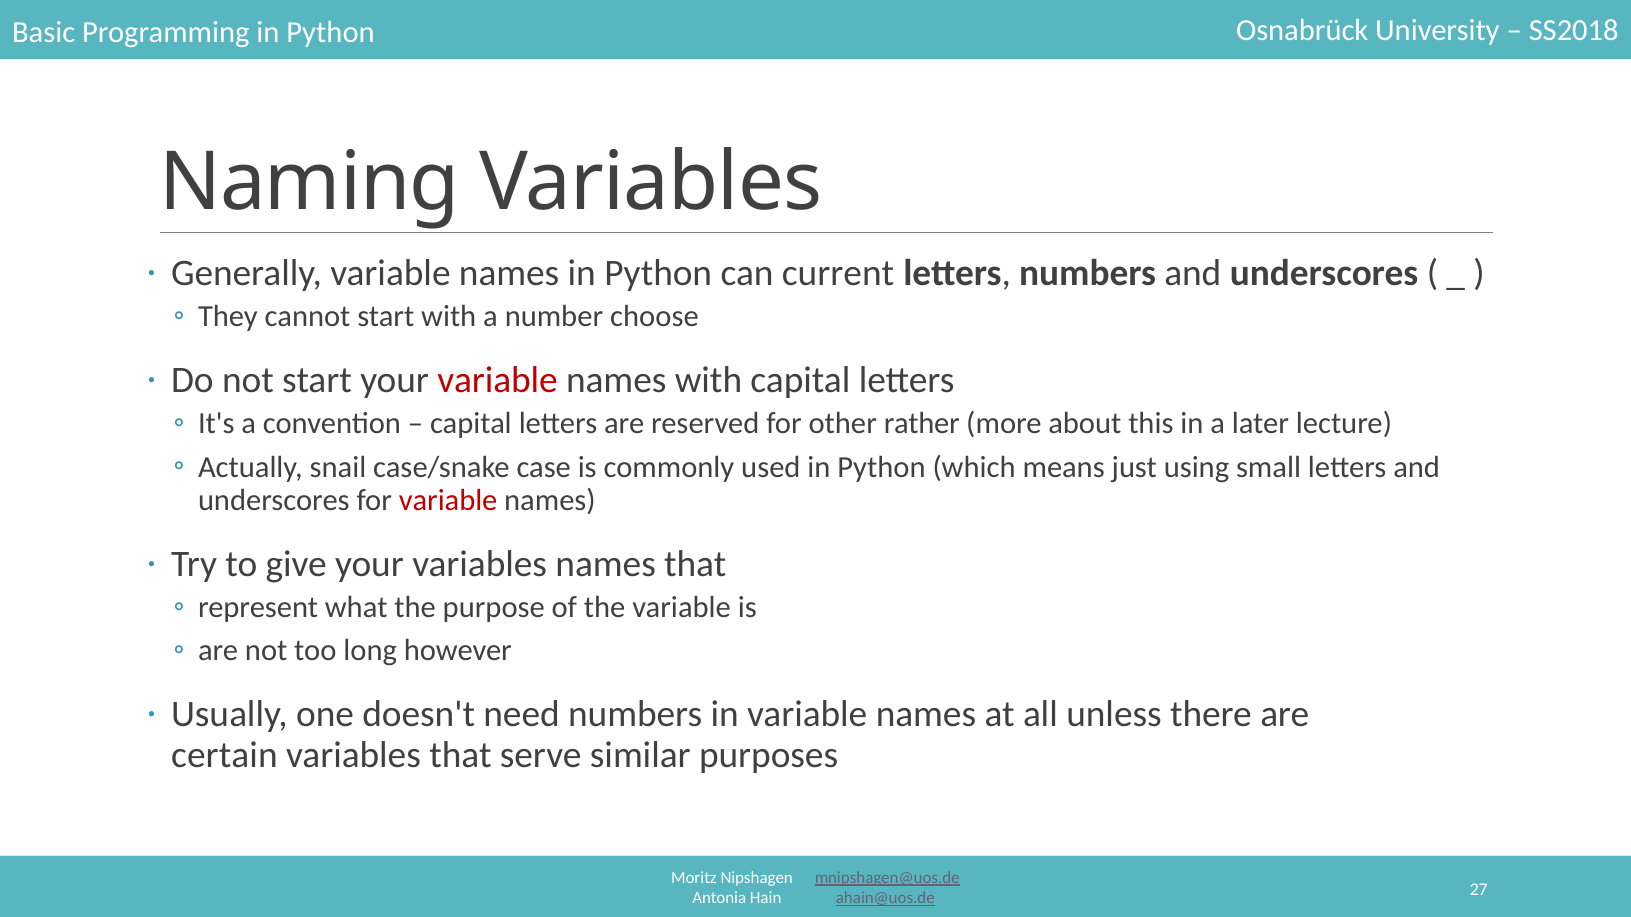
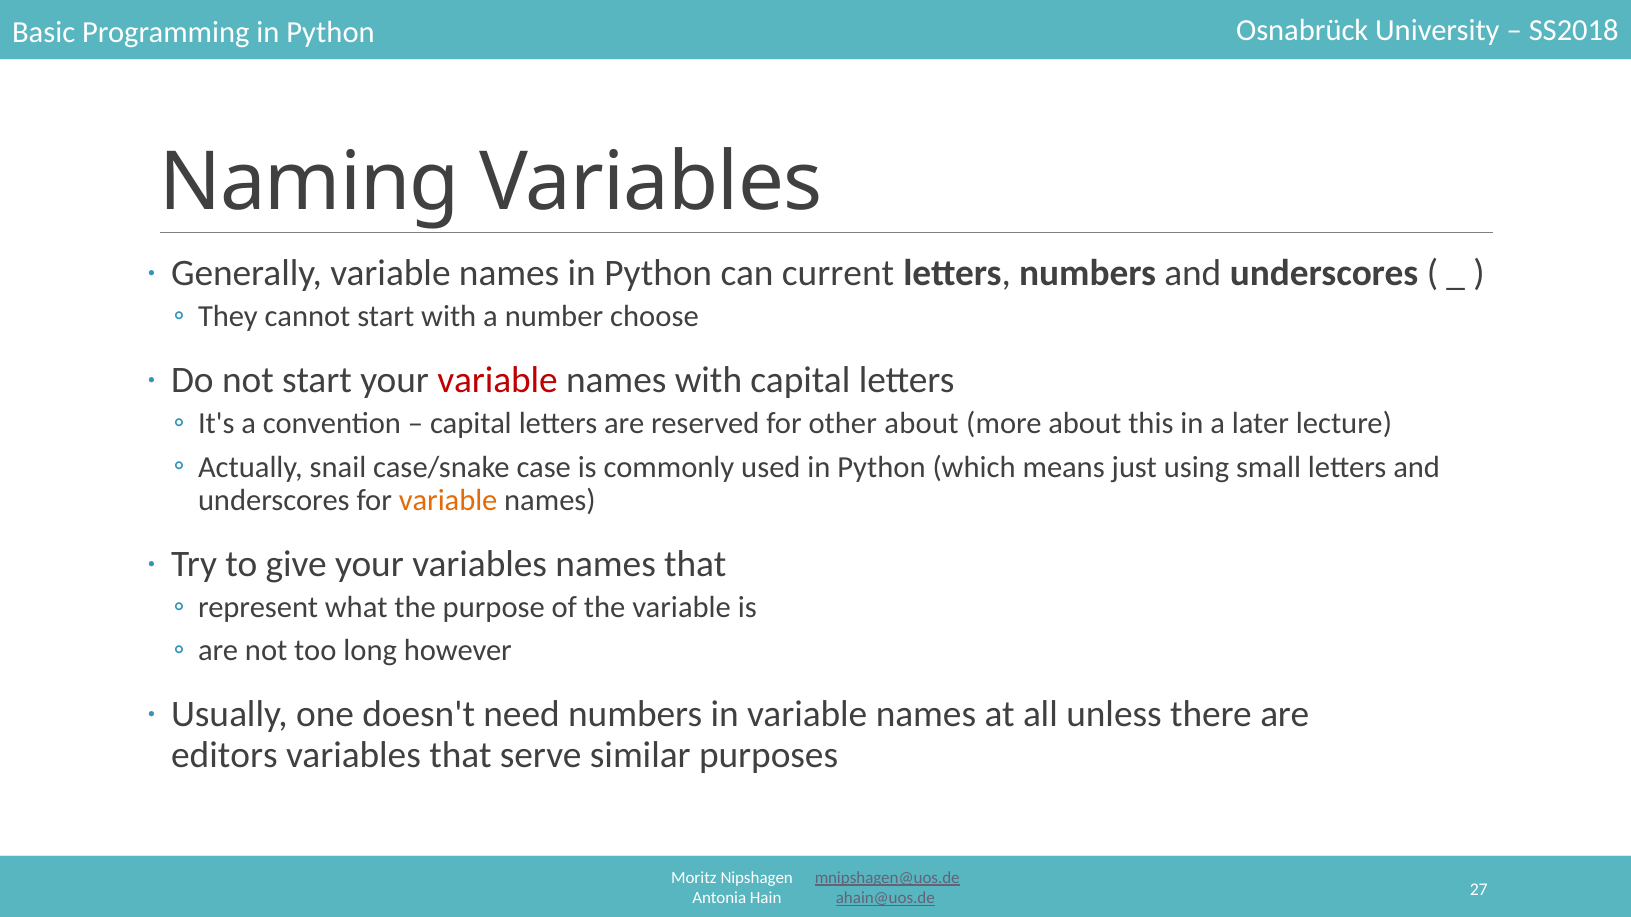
other rather: rather -> about
variable at (448, 500) colour: red -> orange
certain: certain -> editors
